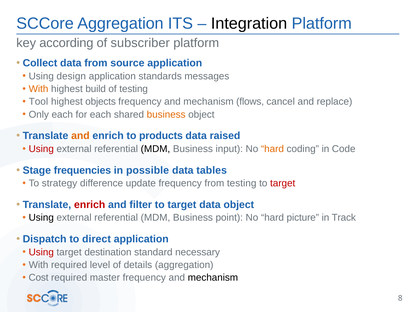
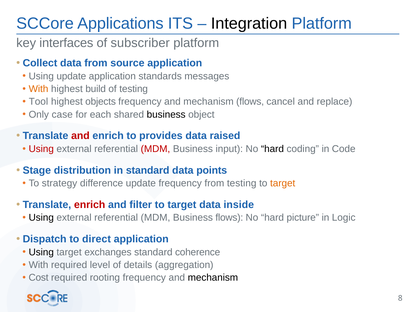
SCCore Aggregation: Aggregation -> Applications
according: according -> interfaces
Using design: design -> update
Only each: each -> case
business at (166, 114) colour: orange -> black
and at (80, 136) colour: orange -> red
products: products -> provides
MDM at (155, 149) colour: black -> red
hard at (272, 149) colour: orange -> black
frequencies: frequencies -> distribution
in possible: possible -> standard
tables: tables -> points
target at (283, 183) colour: red -> orange
data object: object -> inside
Business point: point -> flows
Track: Track -> Logic
Using at (41, 252) colour: red -> black
destination: destination -> exchanges
necessary: necessary -> coherence
master: master -> rooting
